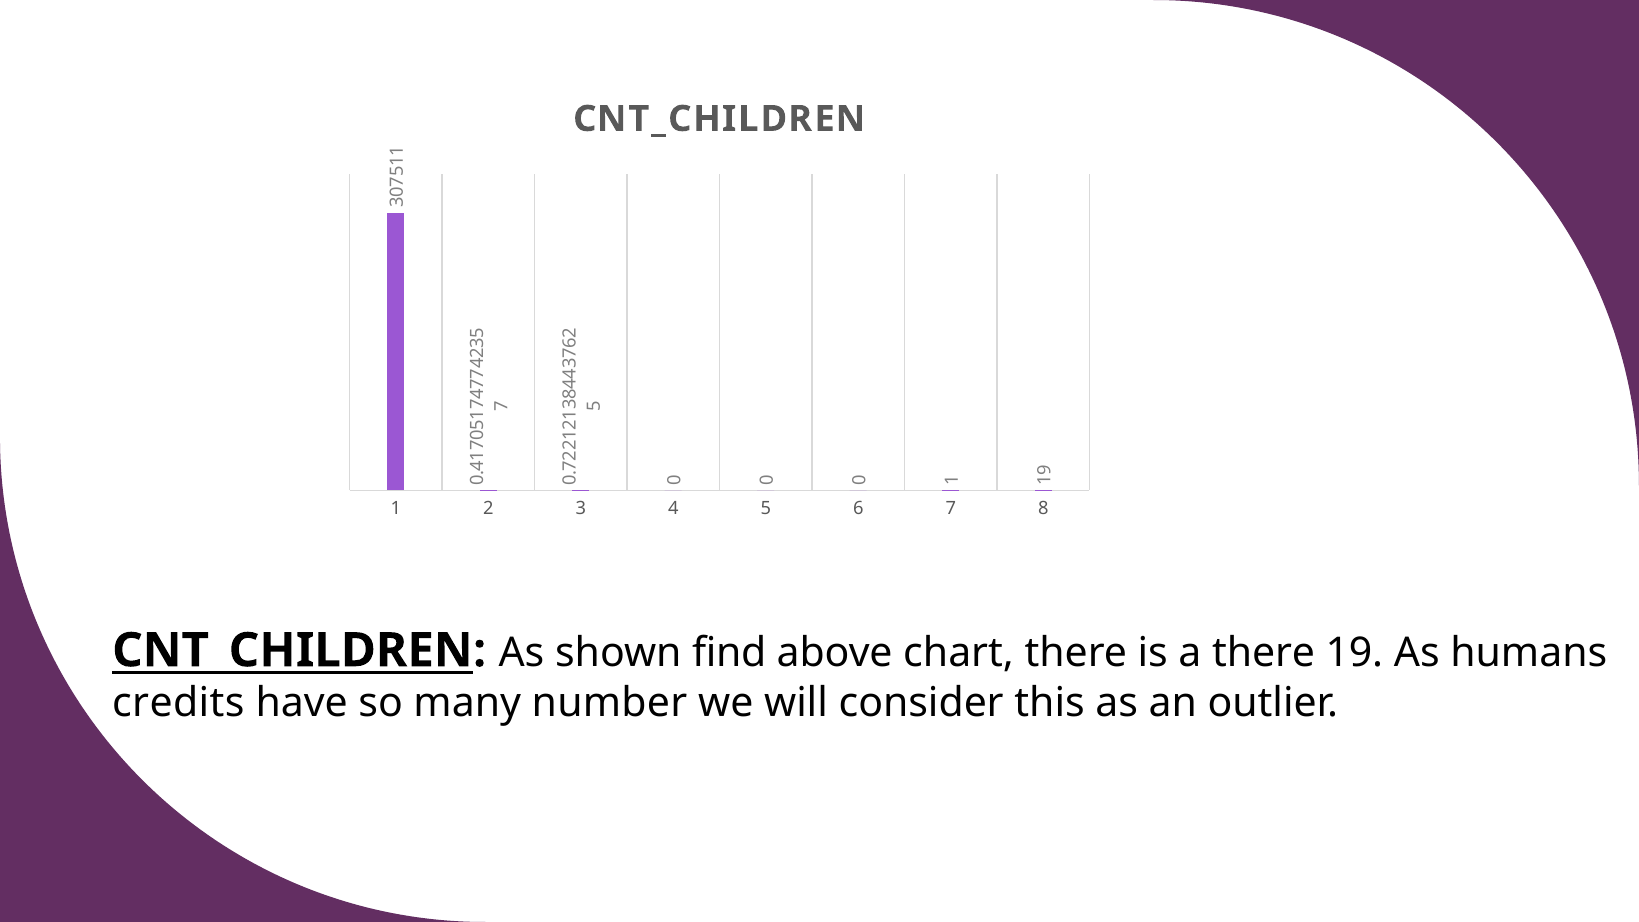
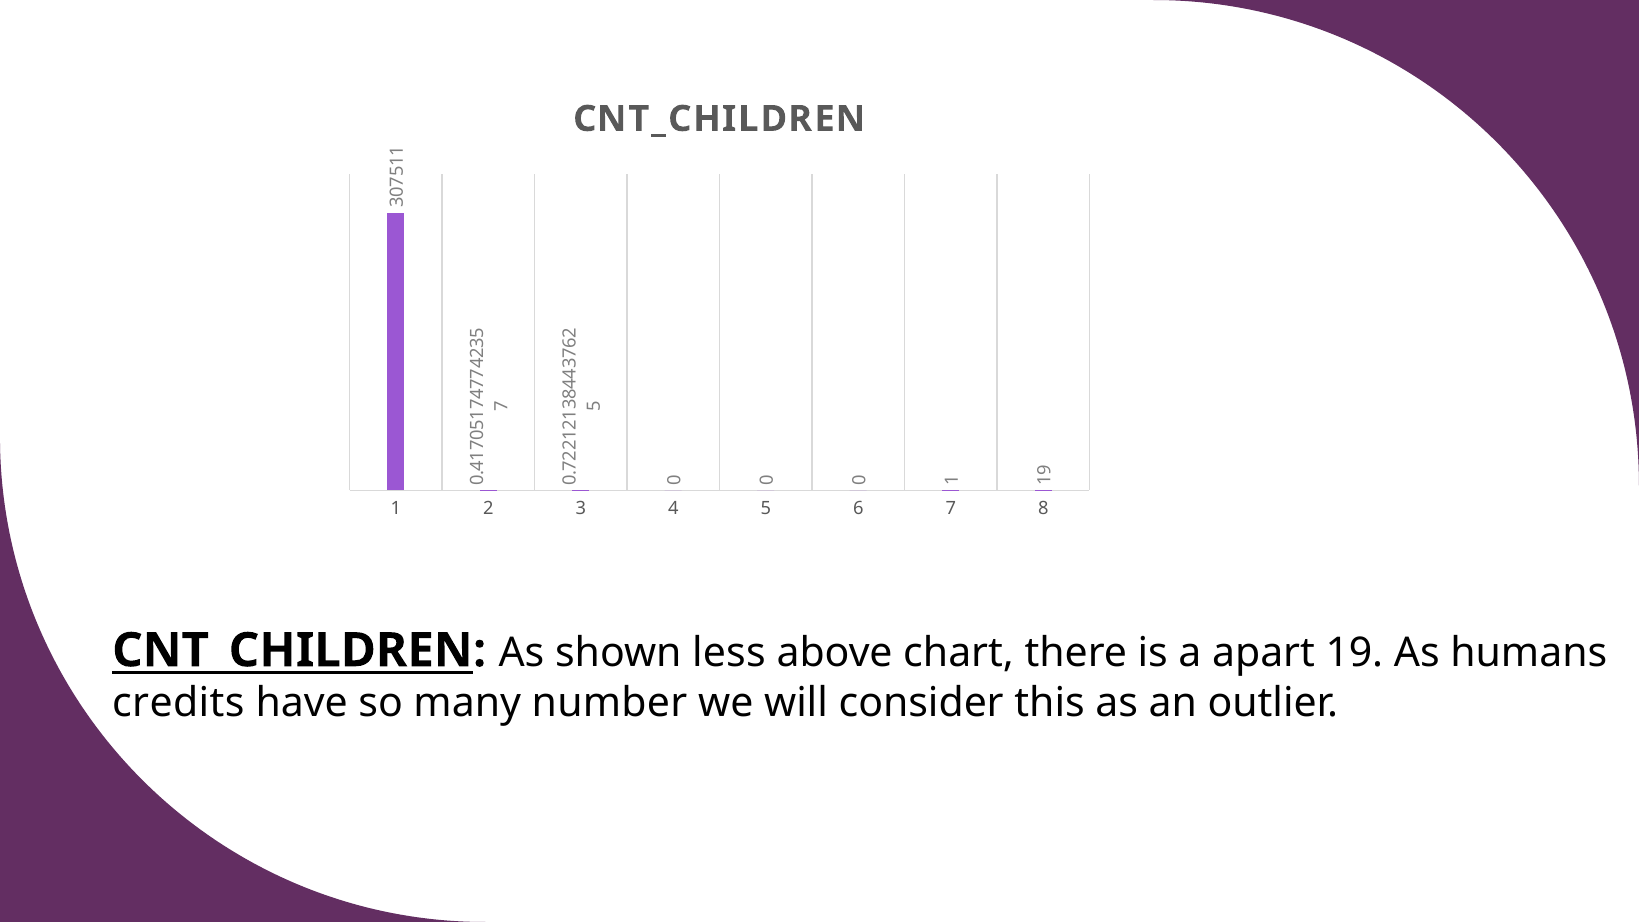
find: find -> less
a there: there -> apart
